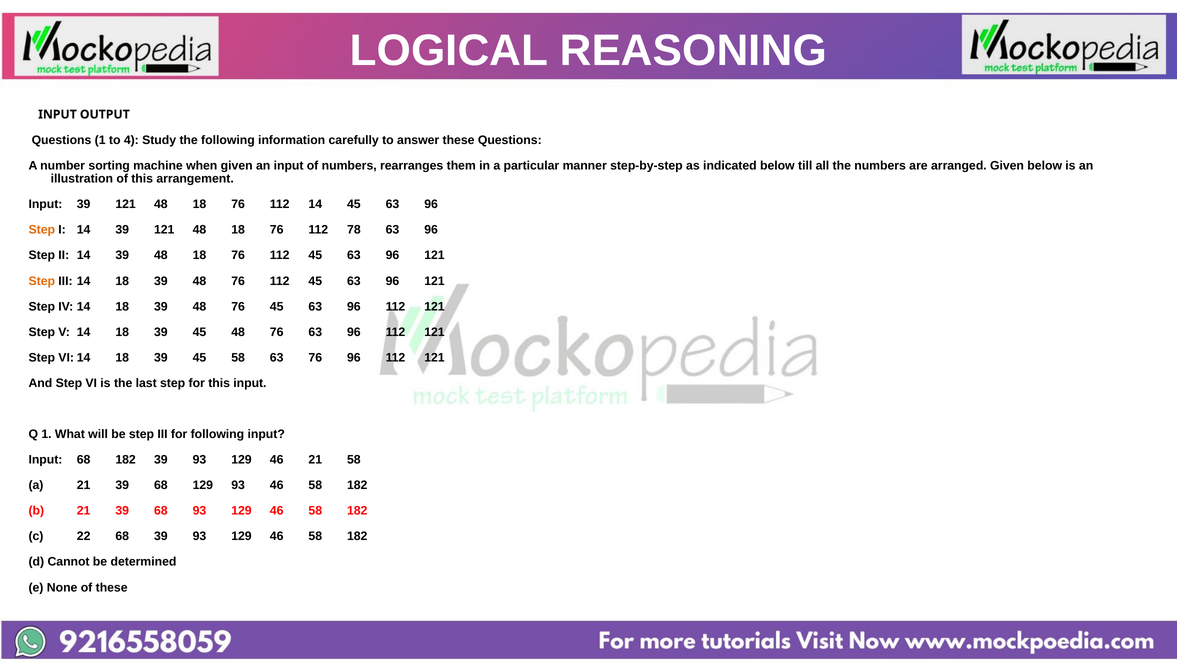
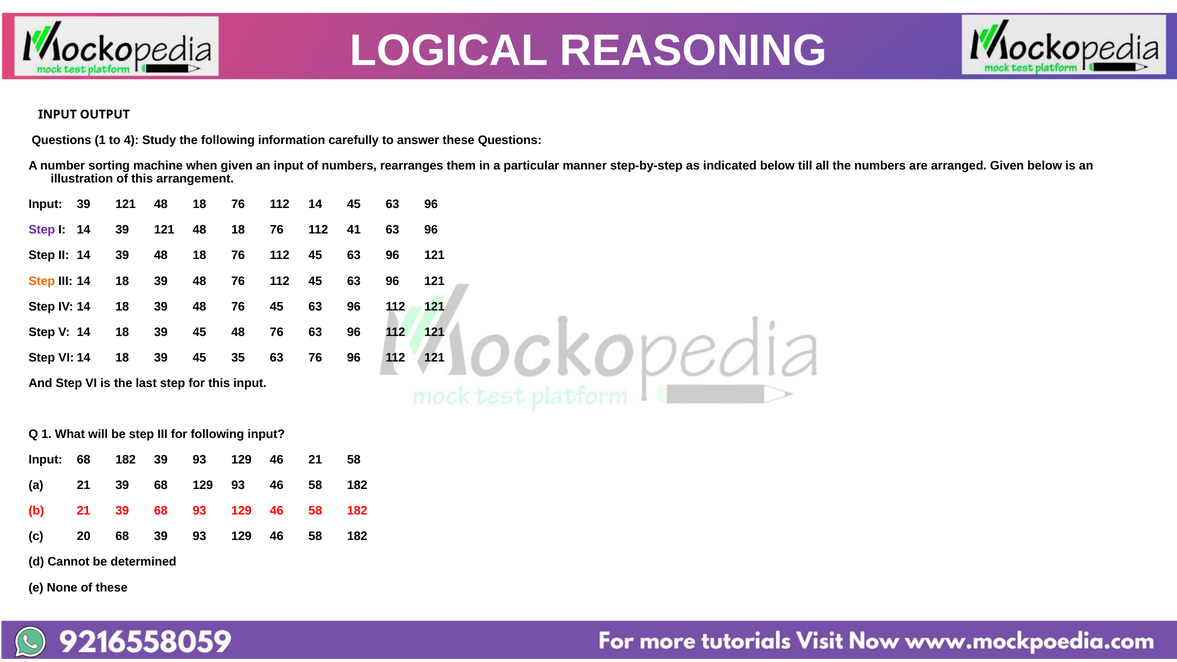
Step at (42, 230) colour: orange -> purple
78: 78 -> 41
45 58: 58 -> 35
22: 22 -> 20
